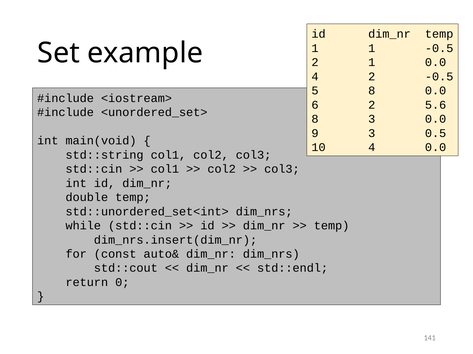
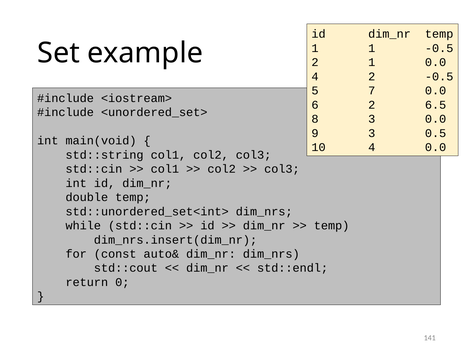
5 8: 8 -> 7
5.6: 5.6 -> 6.5
